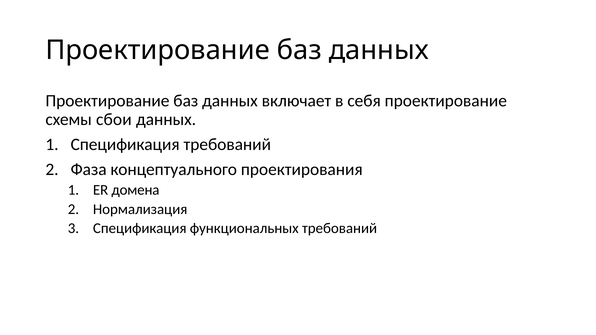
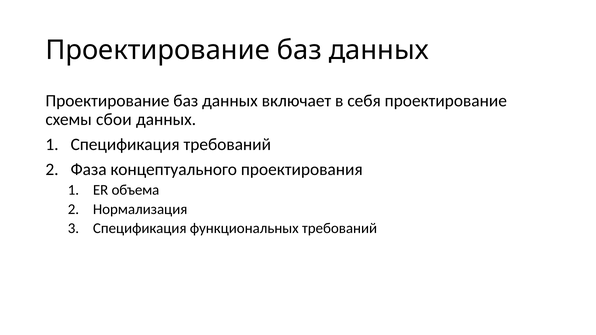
домена: домена -> объема
